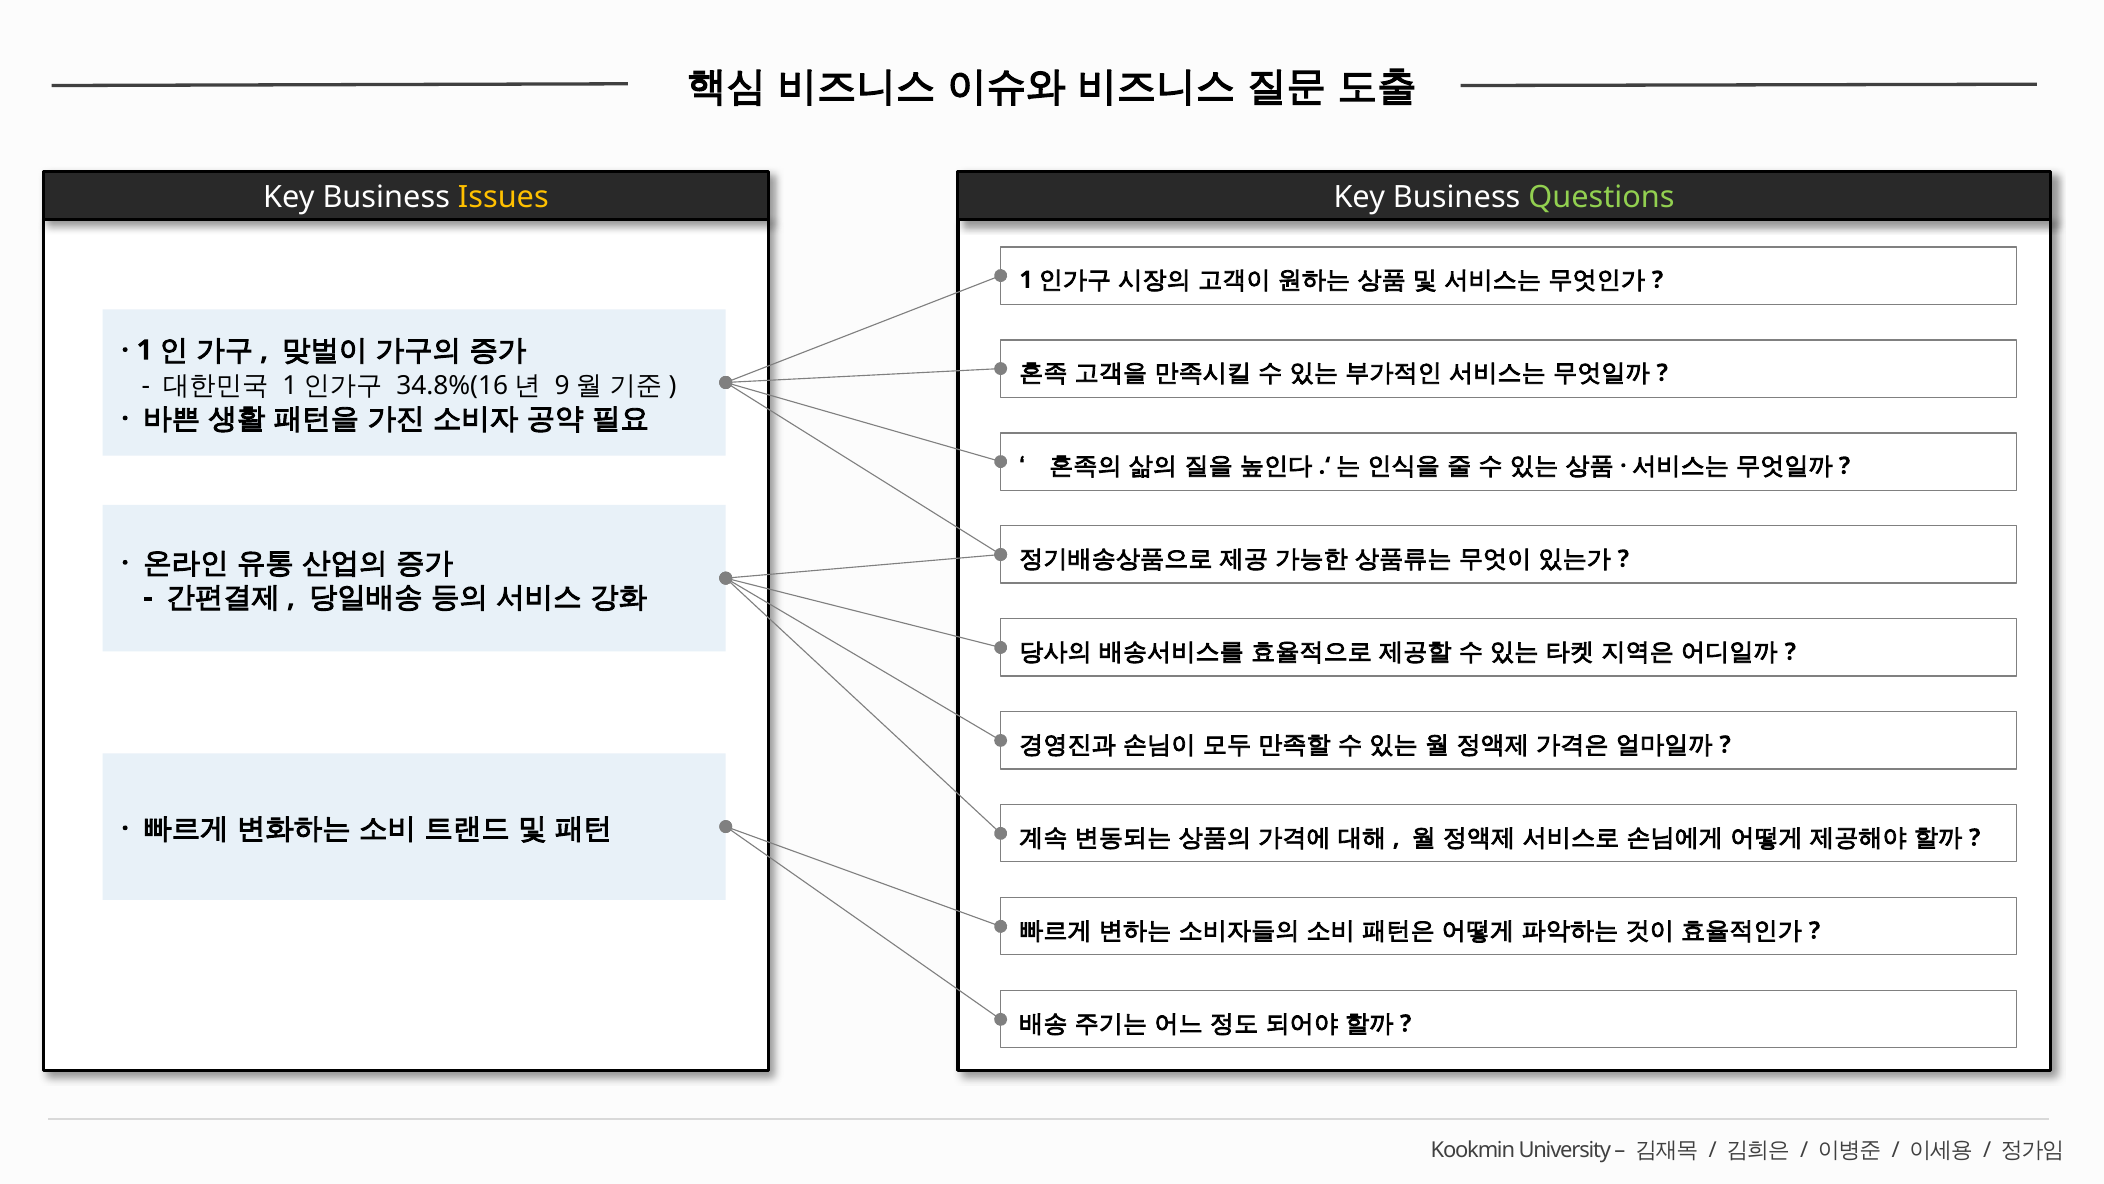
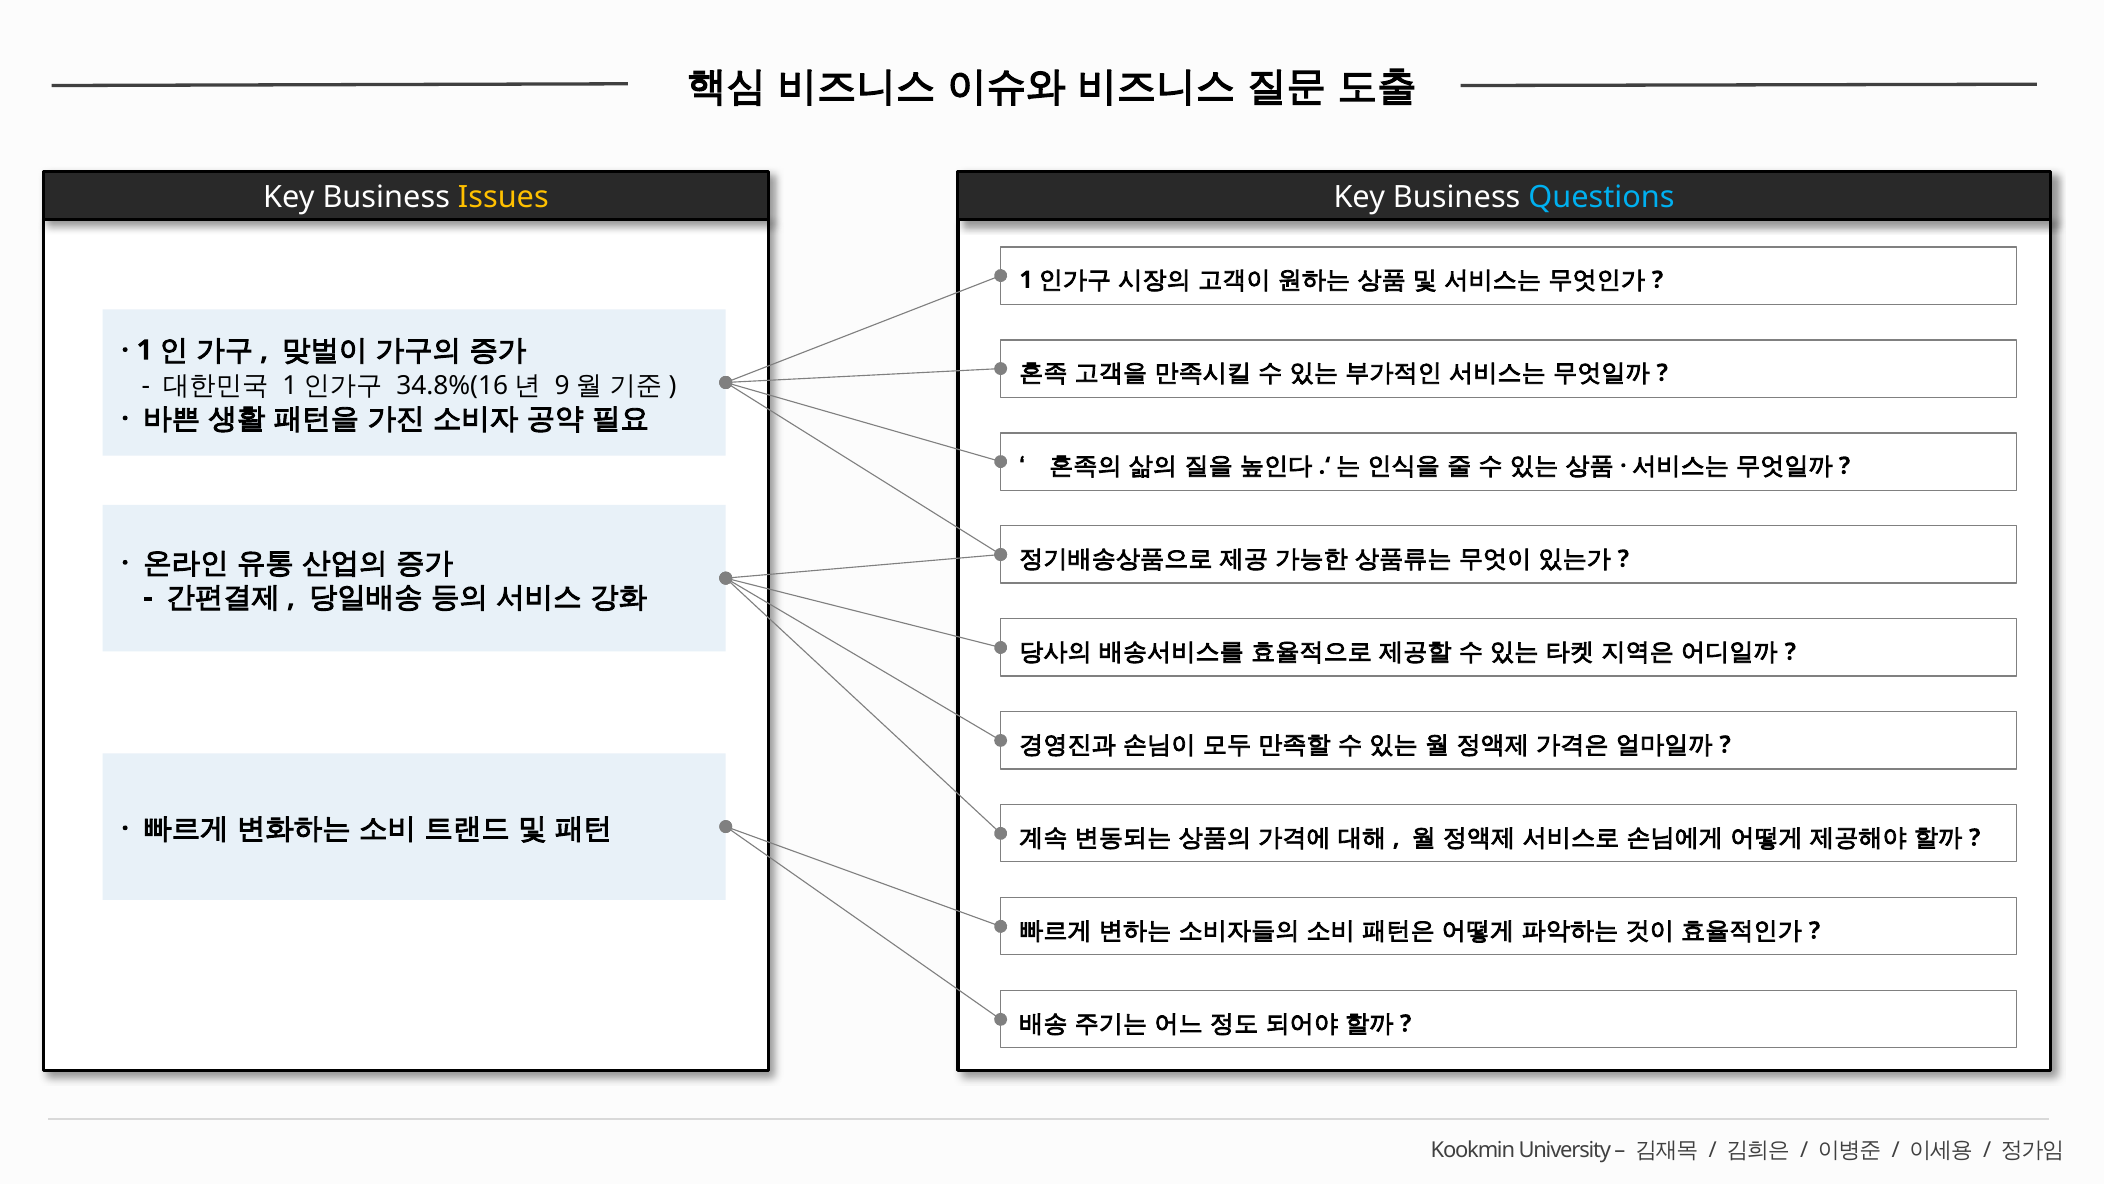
Questions colour: light green -> light blue
